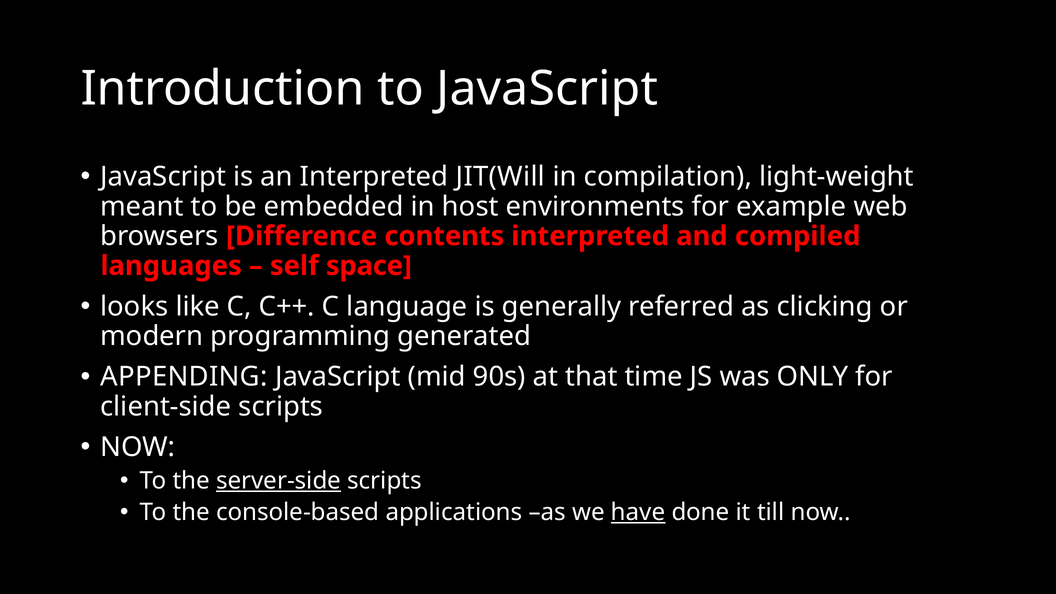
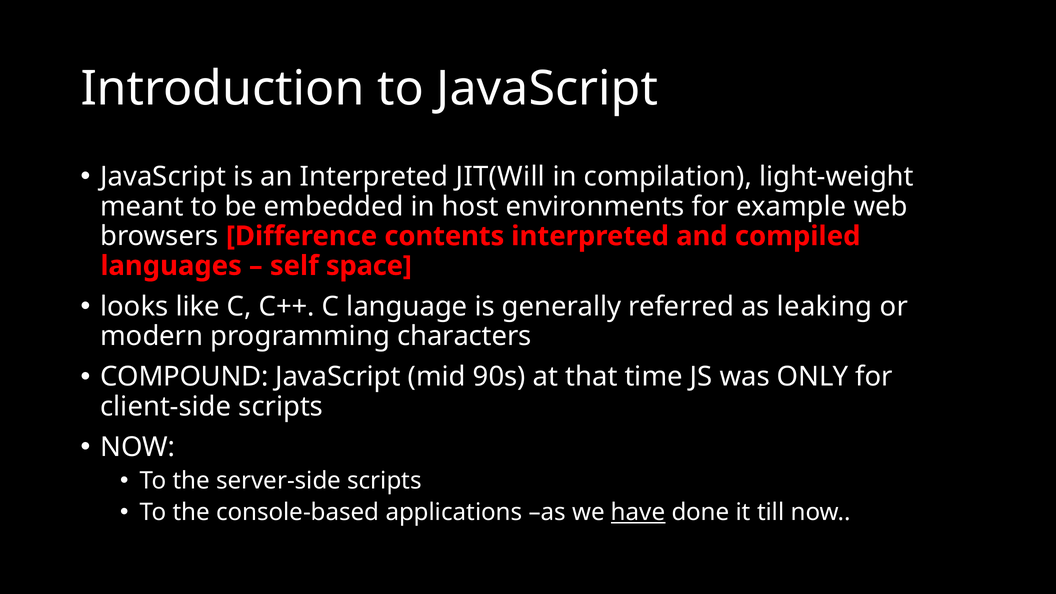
clicking: clicking -> leaking
generated: generated -> characters
APPENDING: APPENDING -> COMPOUND
server-side underline: present -> none
